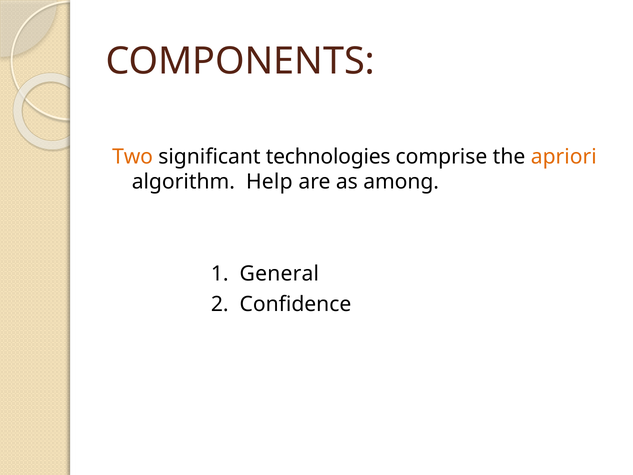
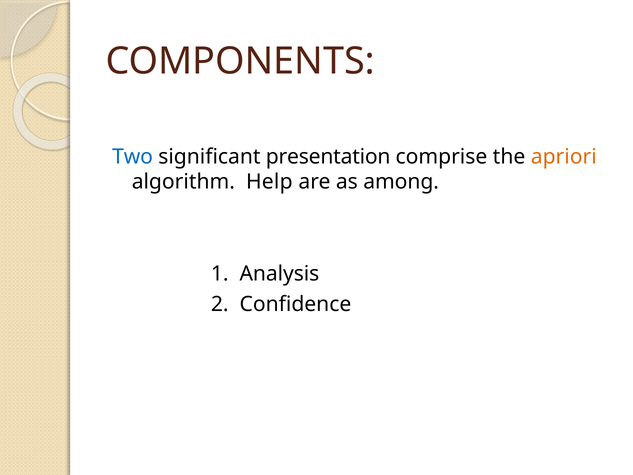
Two colour: orange -> blue
technologies: technologies -> presentation
General: General -> Analysis
